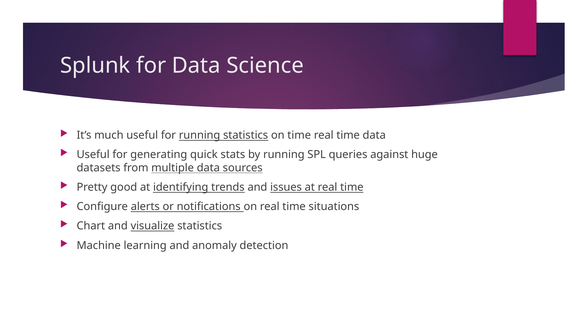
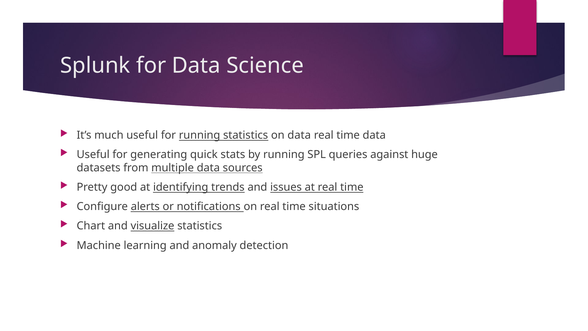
on time: time -> data
